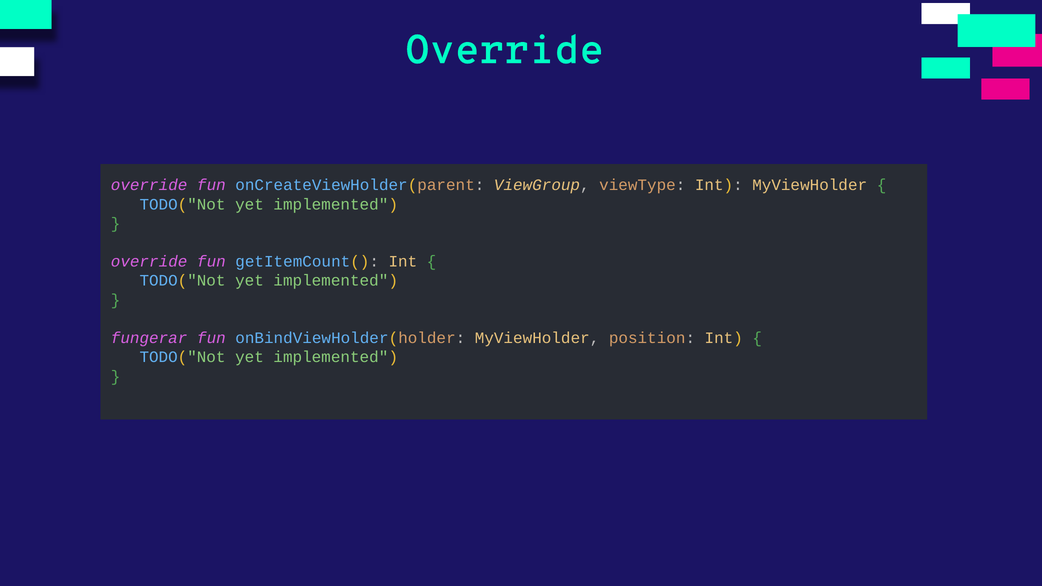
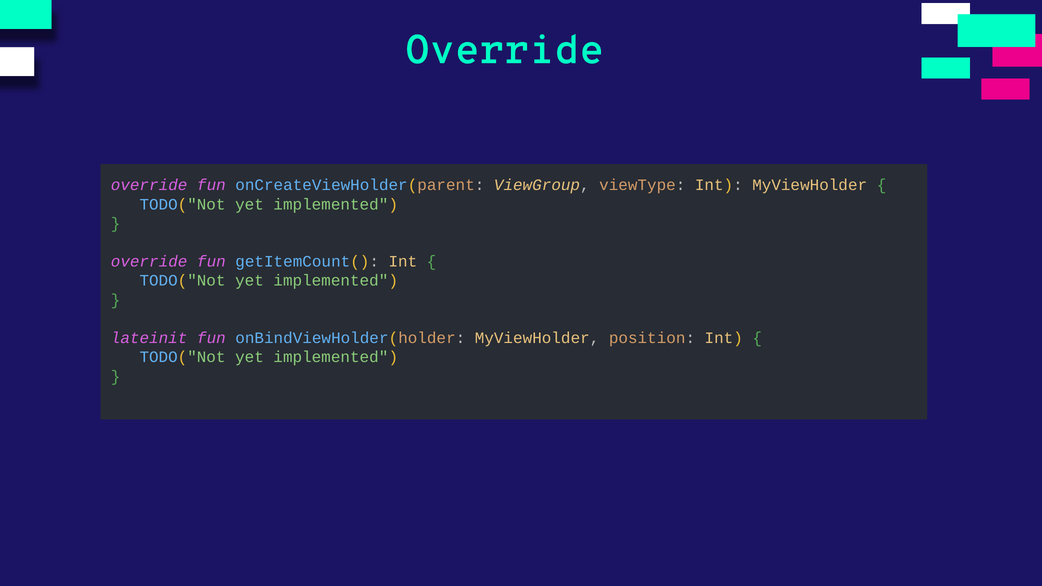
fungerar: fungerar -> lateinit
